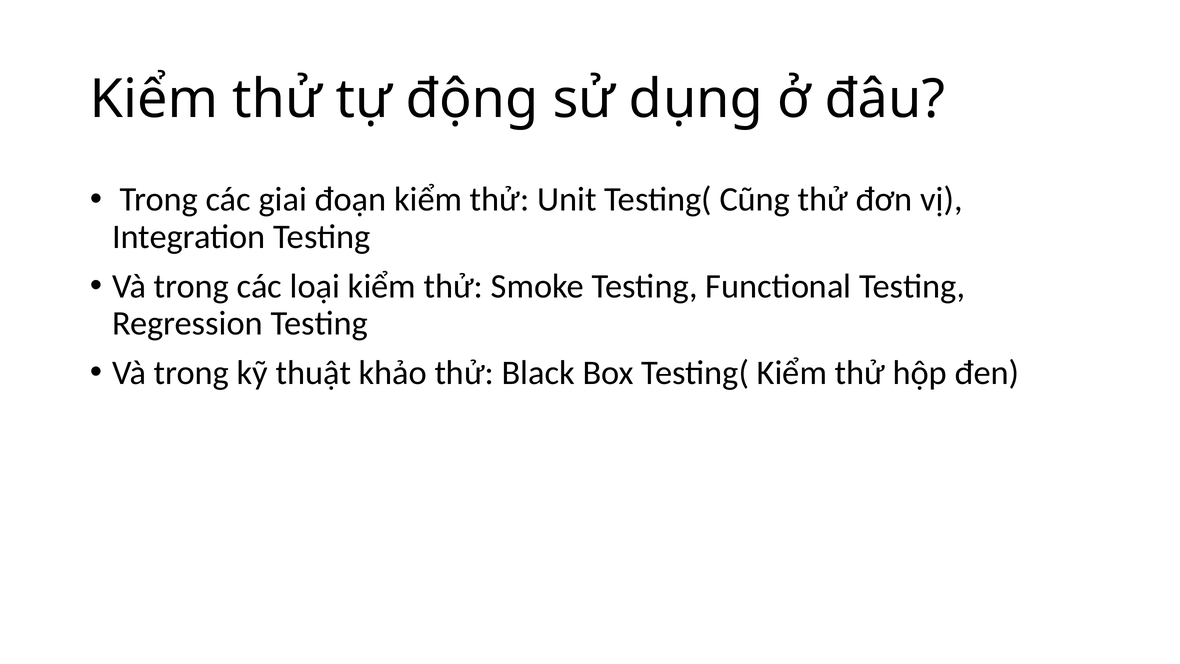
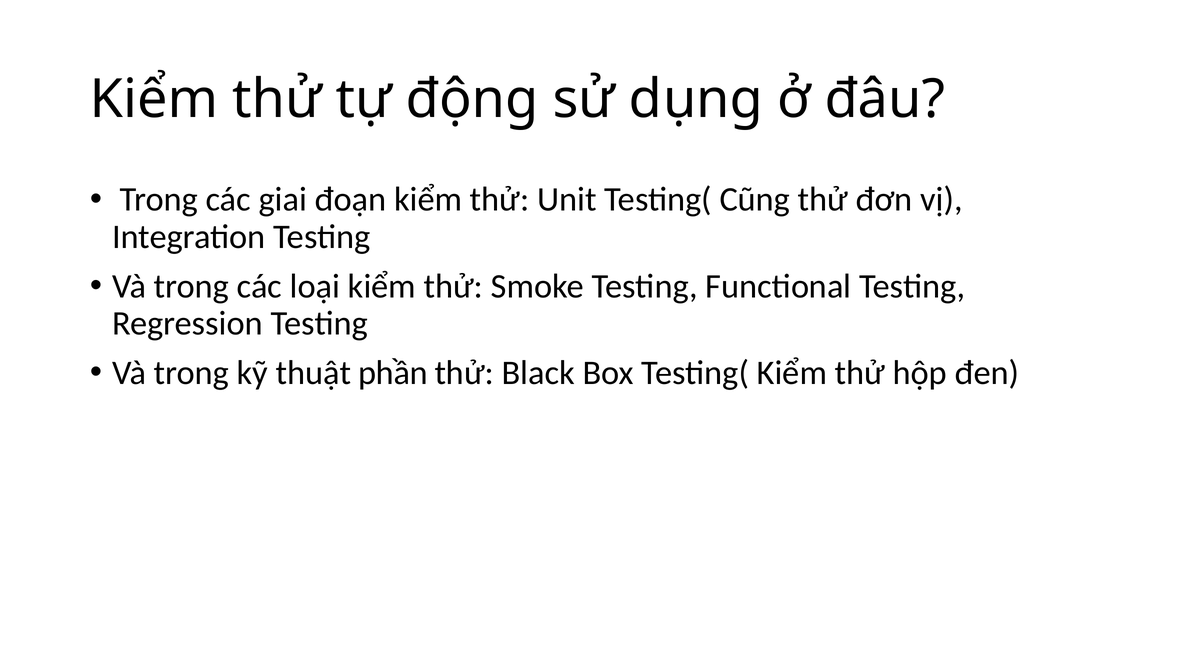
khảo: khảo -> phần
